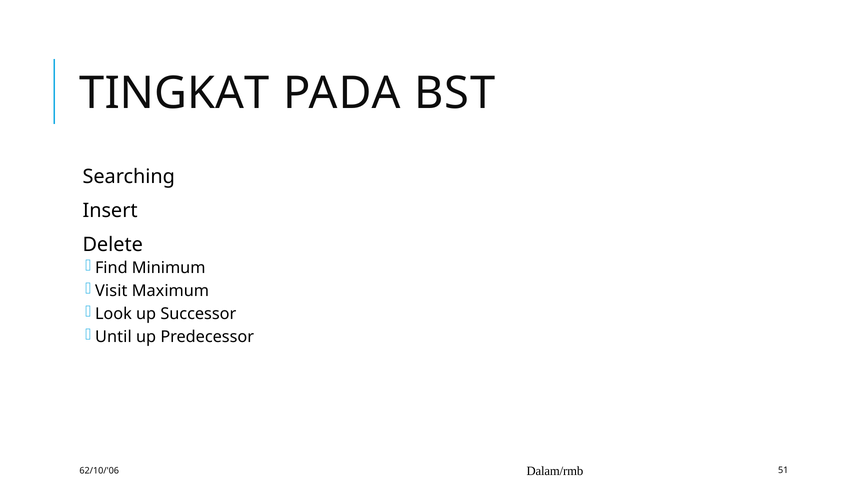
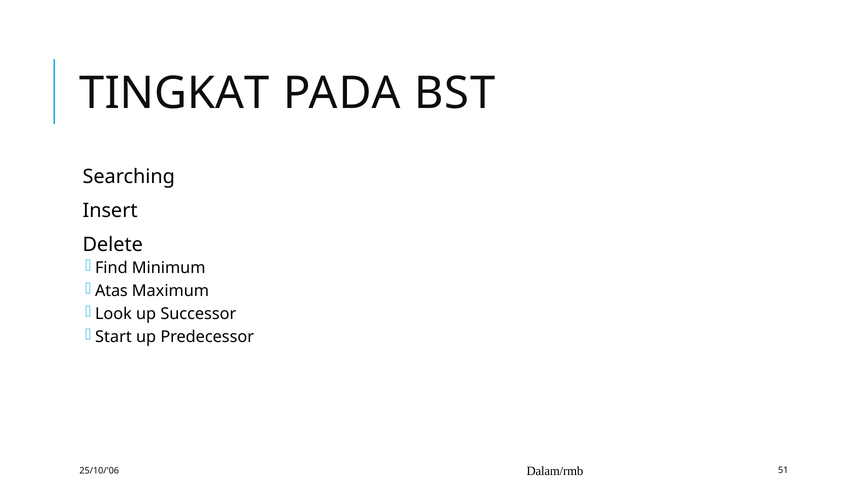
Visit: Visit -> Atas
Until: Until -> Start
62/10/'06: 62/10/'06 -> 25/10/'06
